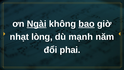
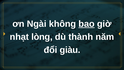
Ngài underline: present -> none
mạnh: mạnh -> thành
phai: phai -> giàu
